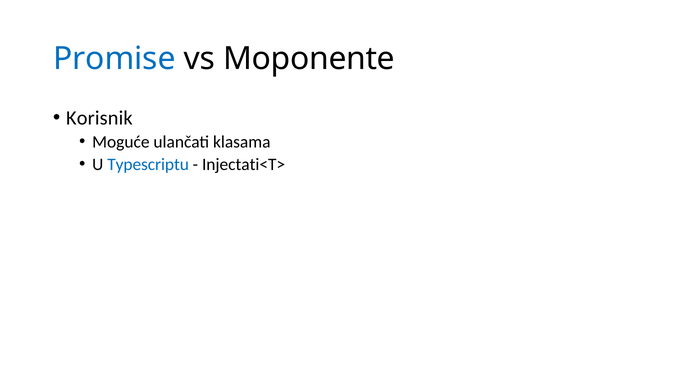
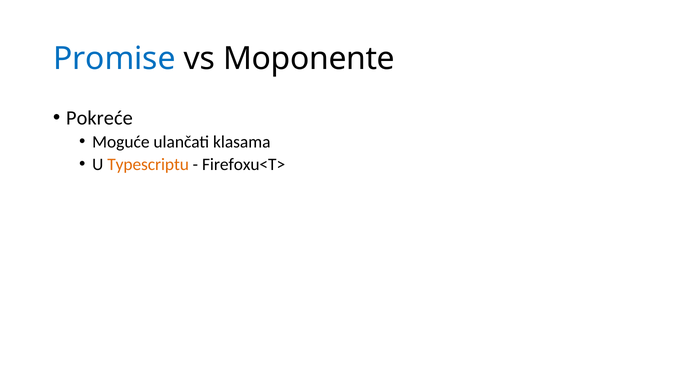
Korisnik: Korisnik -> Pokreće
Typescriptu colour: blue -> orange
Injectati<T>: Injectati<T> -> Firefoxu<T>
